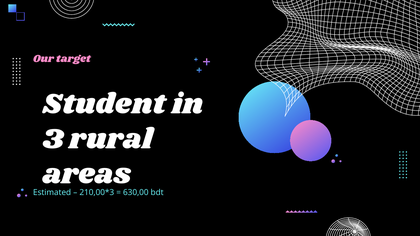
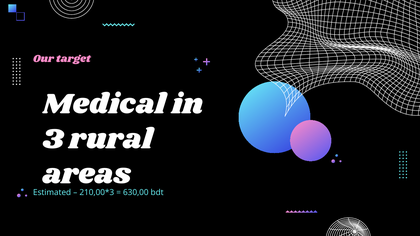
Student: Student -> Medical
